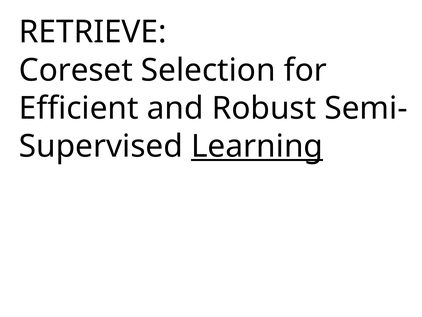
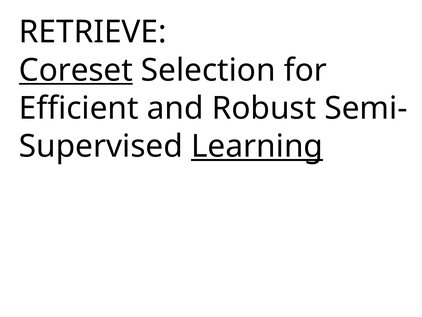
Coreset underline: none -> present
